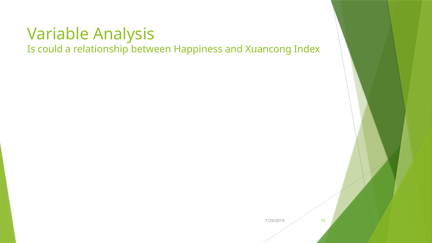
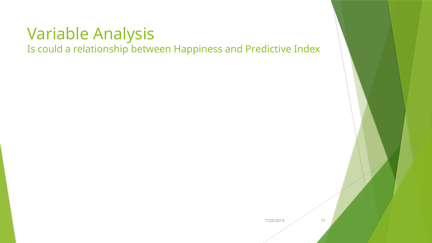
Xuancong: Xuancong -> Predictive
